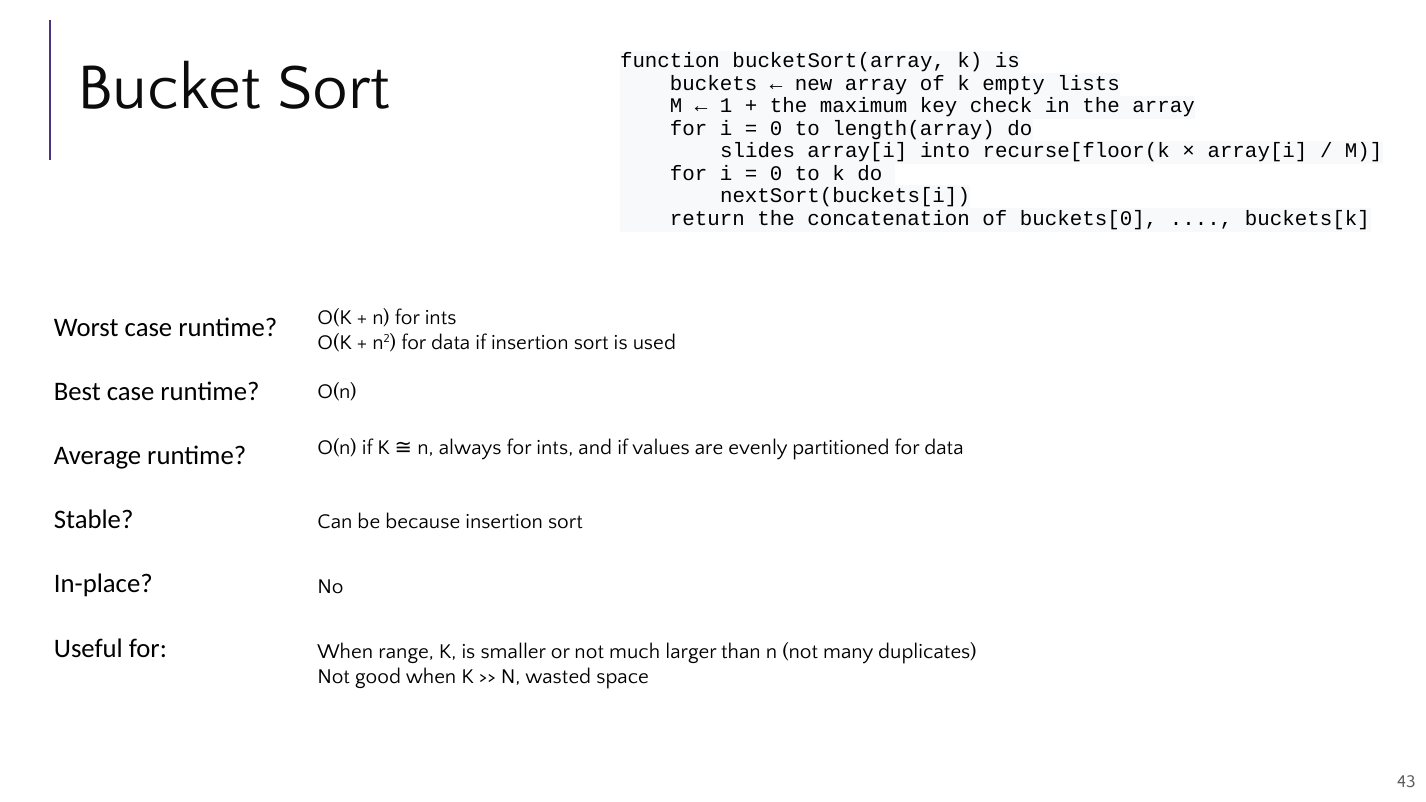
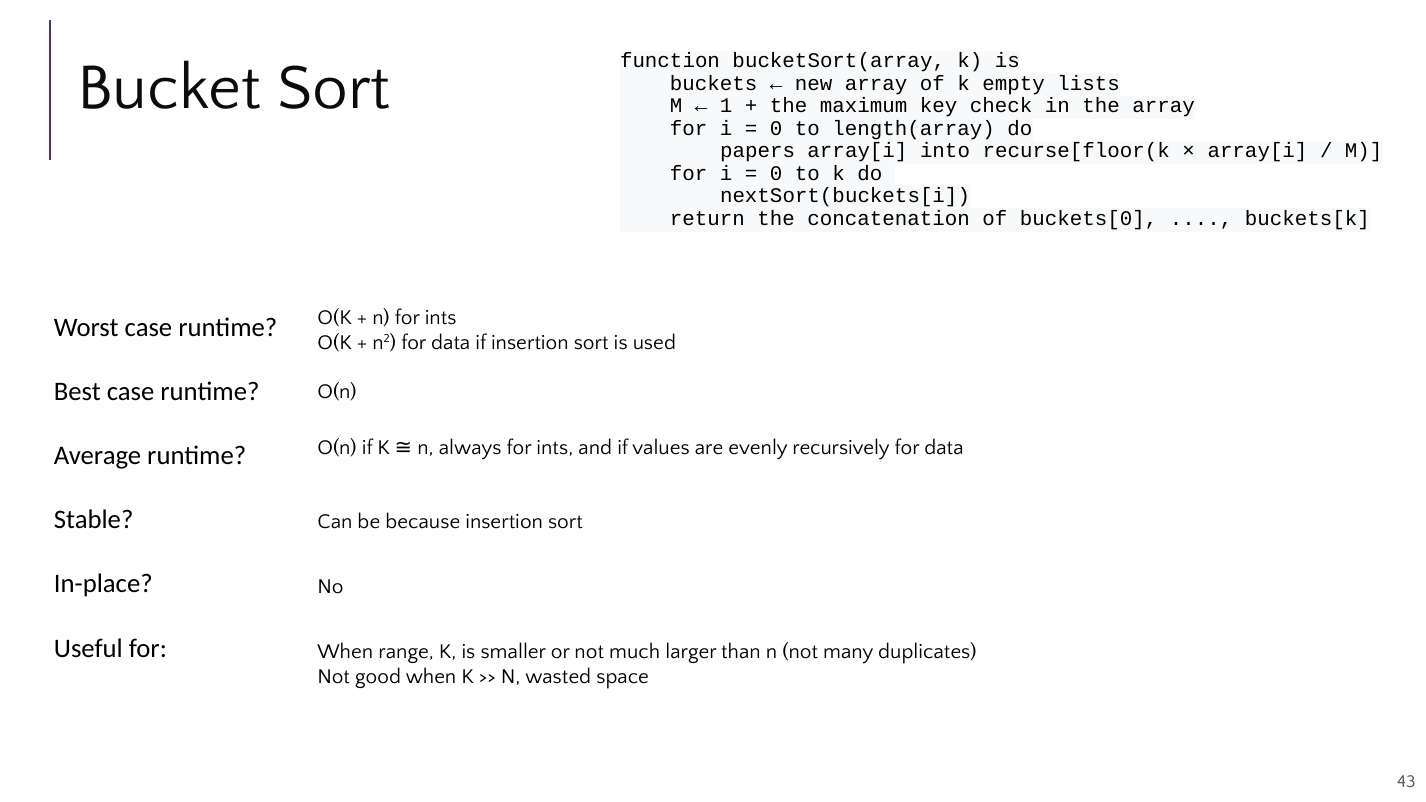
slides: slides -> papers
partitioned: partitioned -> recursively
